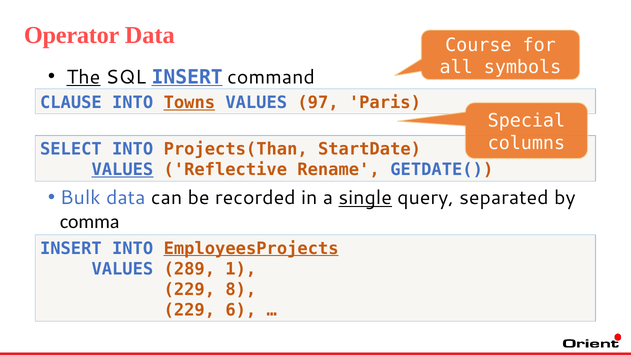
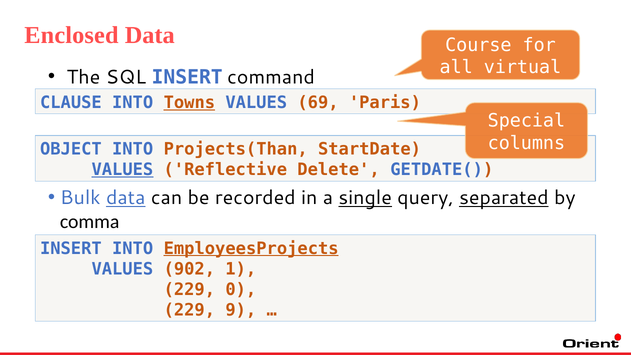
Operator: Operator -> Enclosed
symbols: symbols -> virtual
The underline: present -> none
INSERT at (187, 77) underline: present -> none
97: 97 -> 69
SELECT: SELECT -> OBJECT
Rename: Rename -> Delete
data at (126, 198) underline: none -> present
separated underline: none -> present
289: 289 -> 902
8: 8 -> 0
6: 6 -> 9
